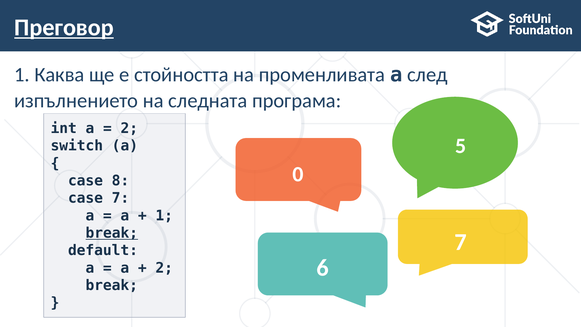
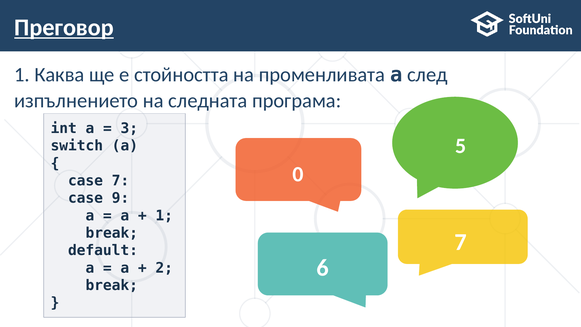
2 at (129, 128): 2 -> 3
case 8: 8 -> 7
case 7: 7 -> 9
break at (112, 233) underline: present -> none
